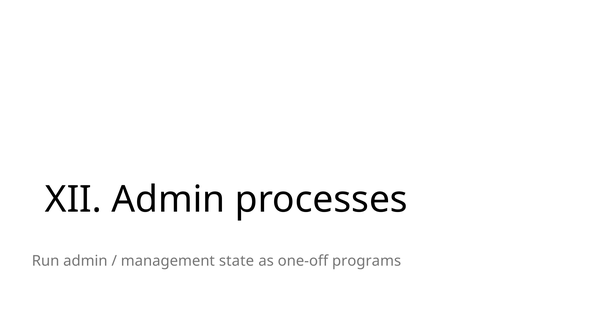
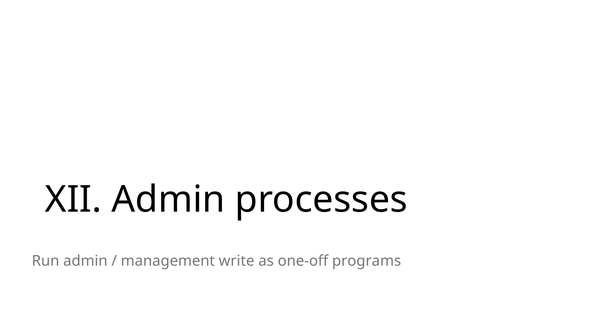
state: state -> write
